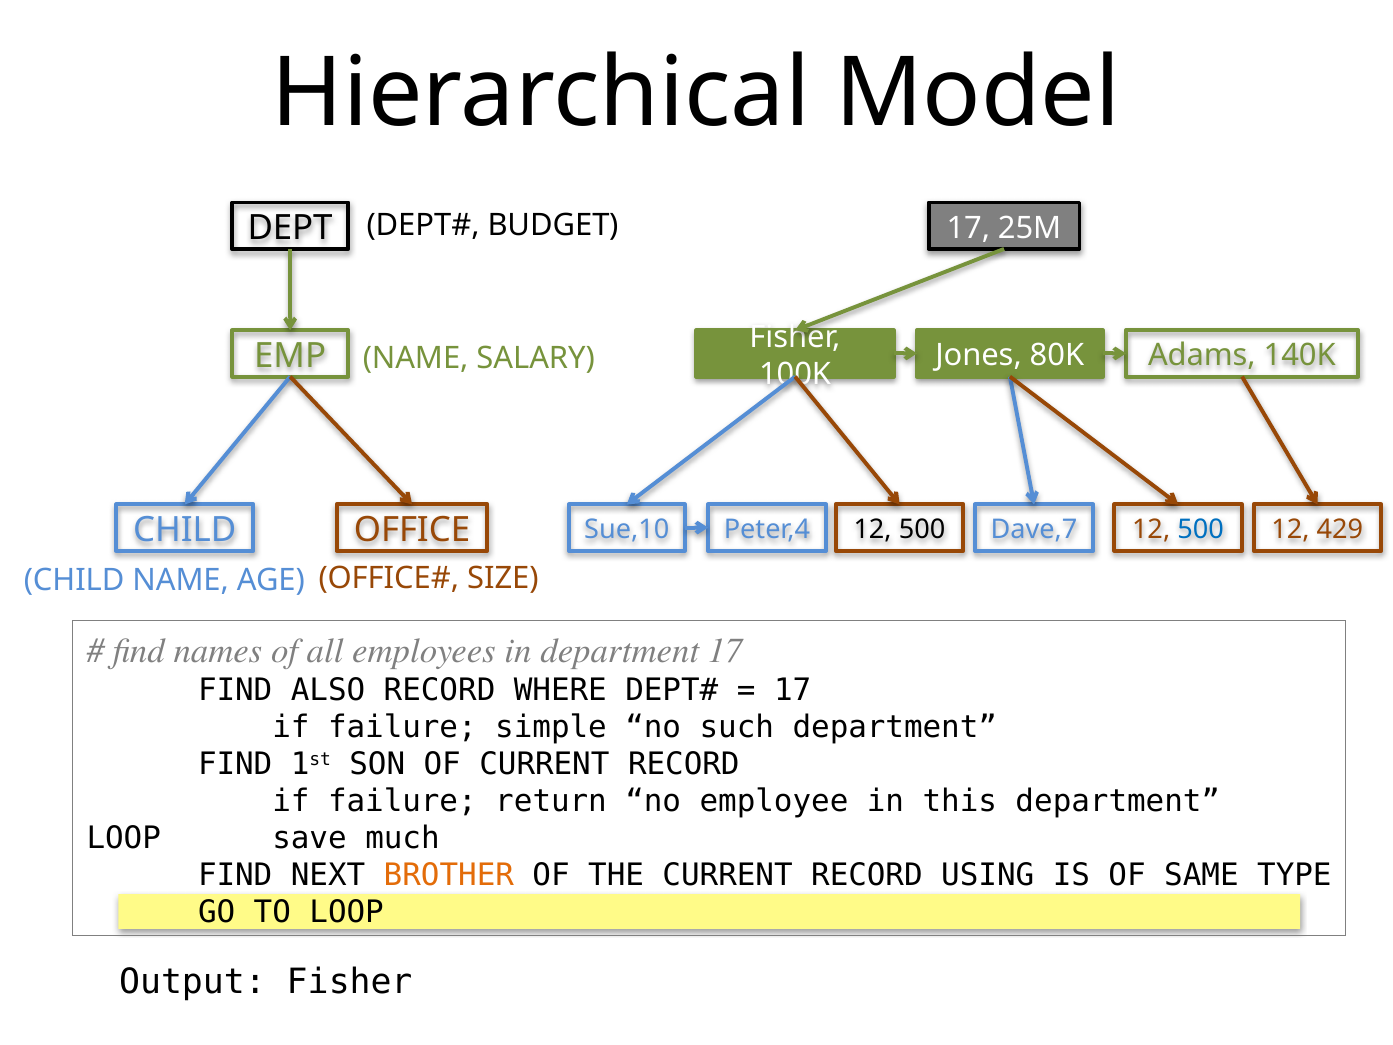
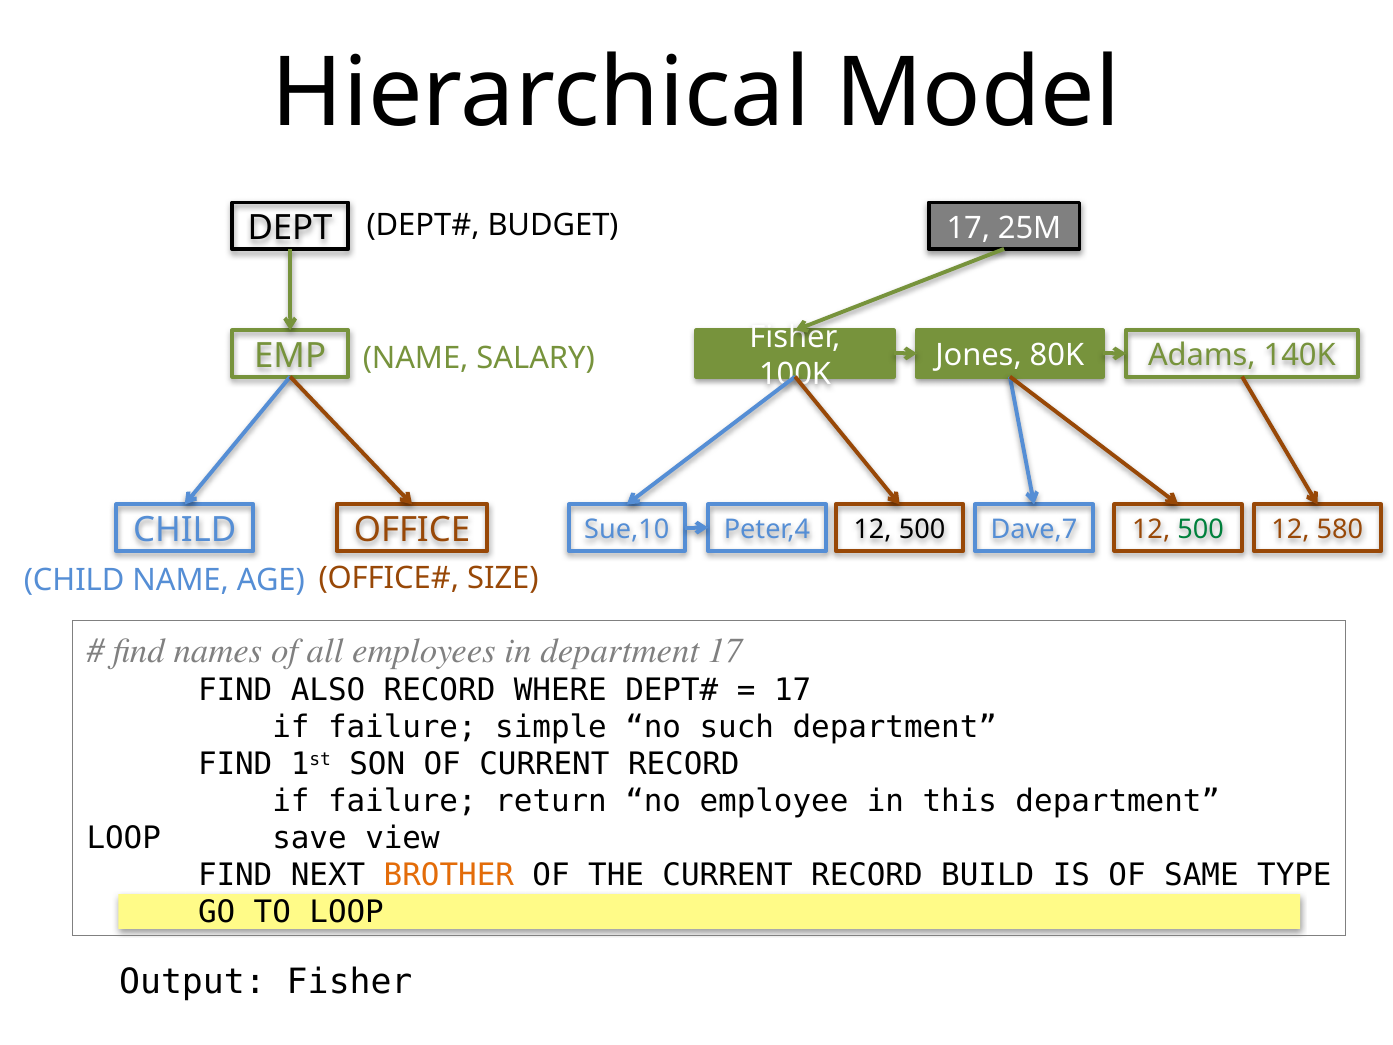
500 at (1201, 529) colour: blue -> green
429: 429 -> 580
much: much -> view
USING: USING -> BUILD
